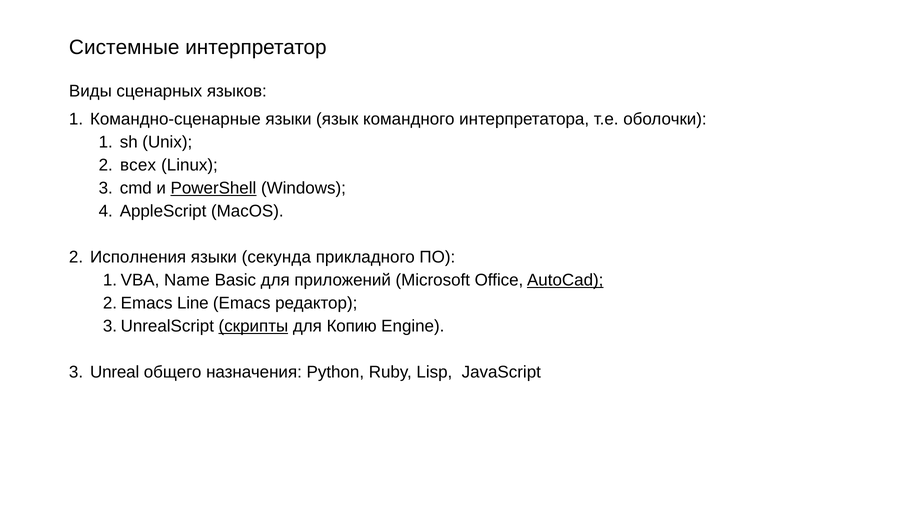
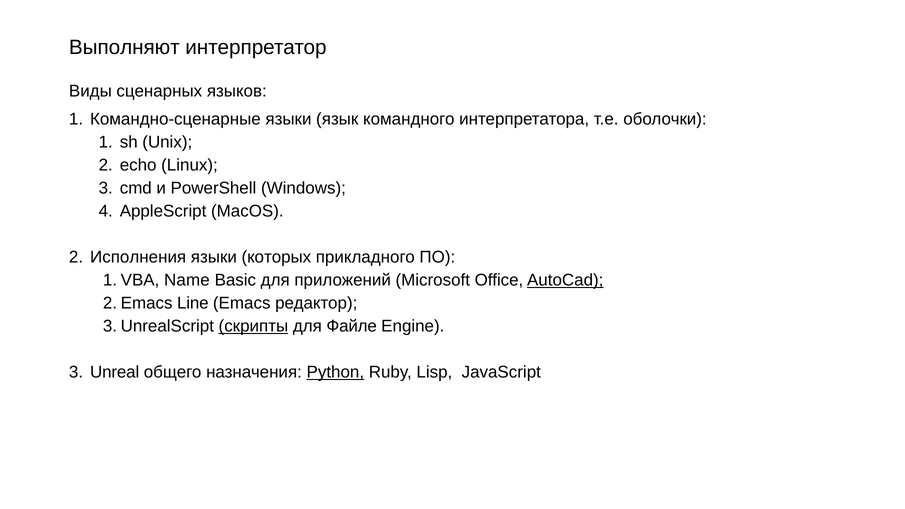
Системные: Системные -> Выполняют
всех: всех -> echo
PowerShell underline: present -> none
секунда: секунда -> которых
Копию: Копию -> Файле
Python underline: none -> present
